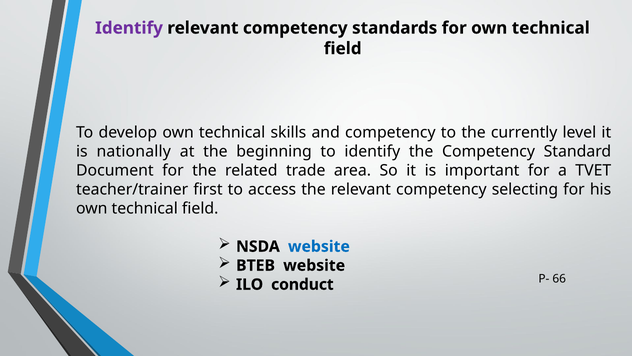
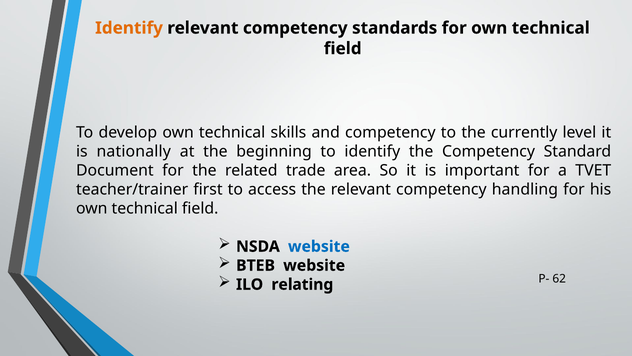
Identify at (129, 28) colour: purple -> orange
selecting: selecting -> handling
66: 66 -> 62
conduct: conduct -> relating
